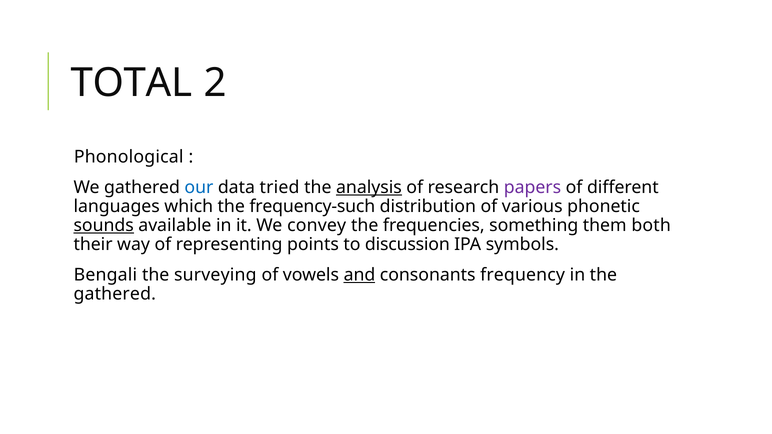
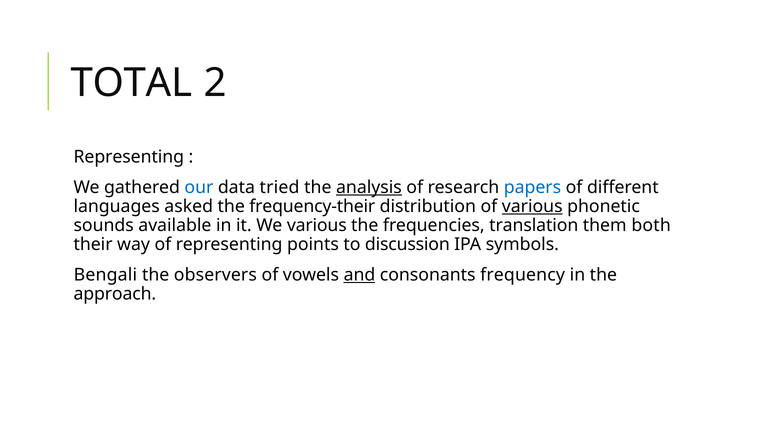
Phonological at (129, 157): Phonological -> Representing
papers colour: purple -> blue
which: which -> asked
frequency-such: frequency-such -> frequency-their
various at (532, 206) underline: none -> present
sounds underline: present -> none
We convey: convey -> various
something: something -> translation
surveying: surveying -> observers
gathered at (115, 294): gathered -> approach
